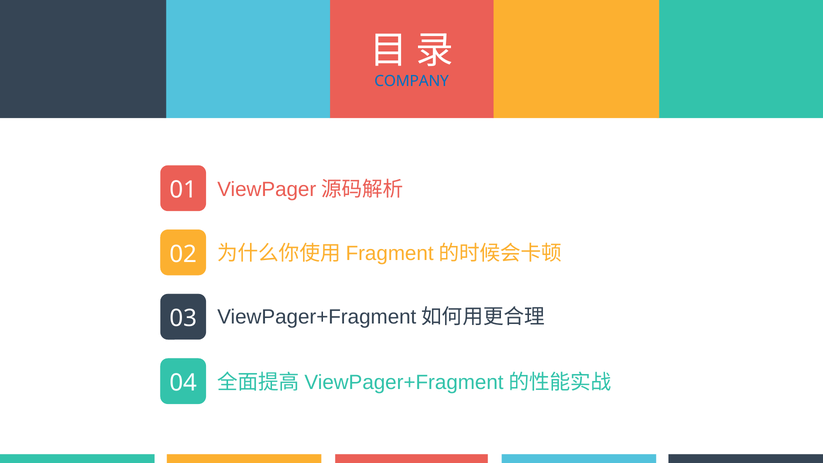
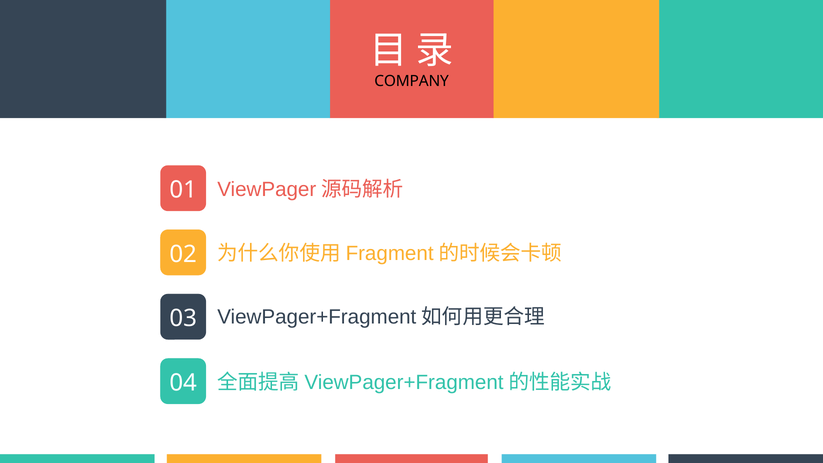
COMPANY colour: blue -> black
